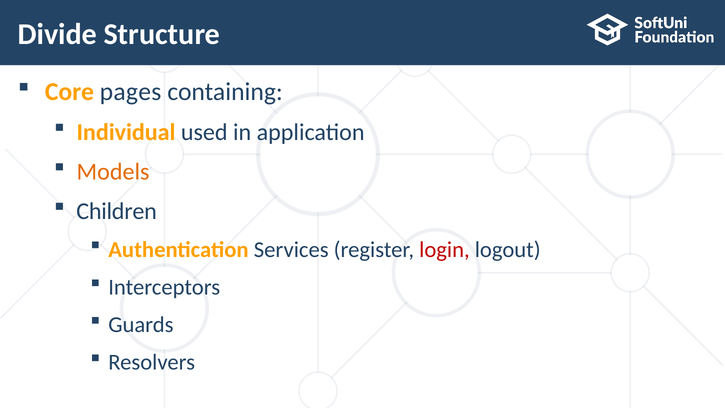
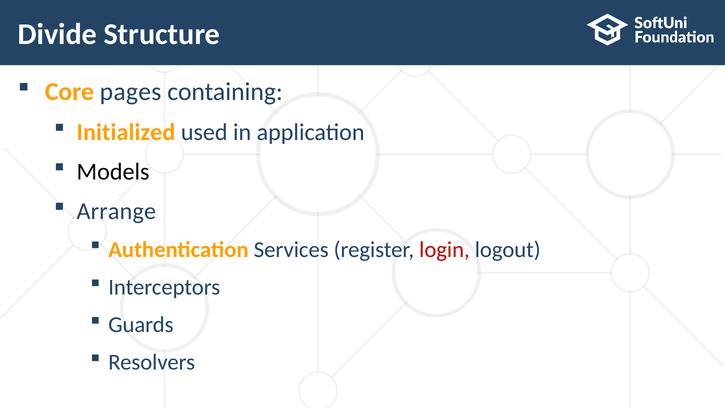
Individual: Individual -> Initialized
Models colour: orange -> black
Children: Children -> Arrange
